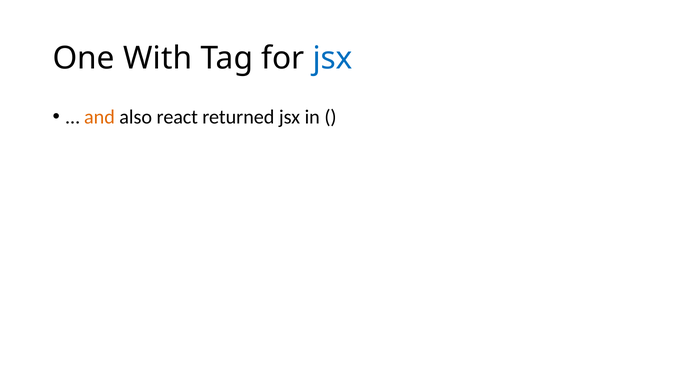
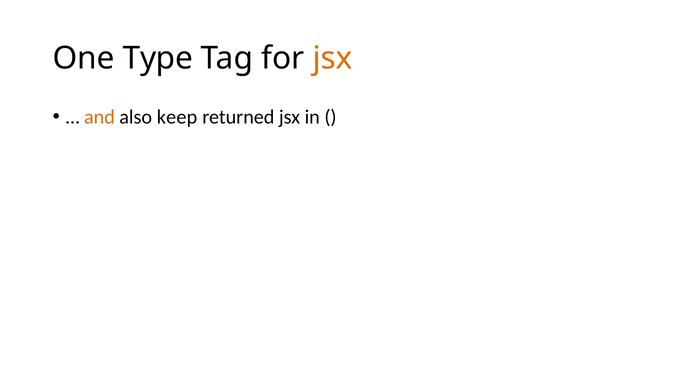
With: With -> Type
jsx at (333, 58) colour: blue -> orange
react: react -> keep
